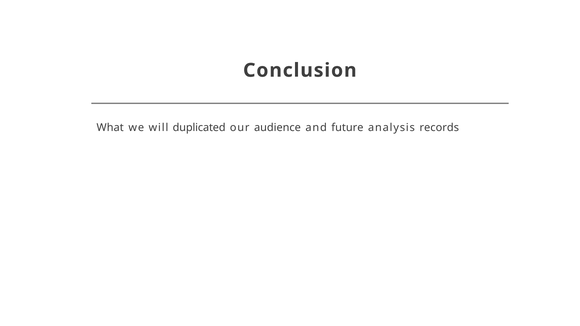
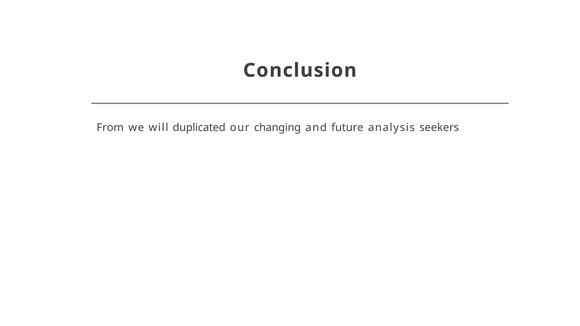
What: What -> From
audience: audience -> changing
records: records -> seekers
